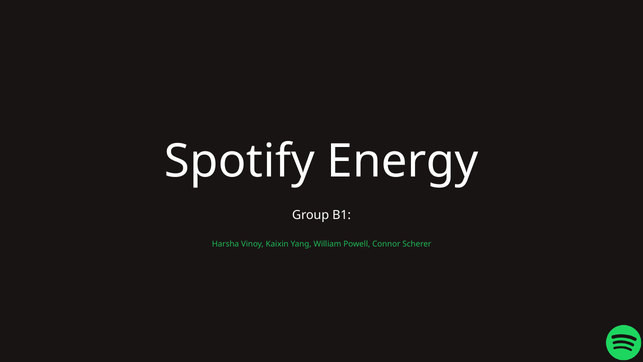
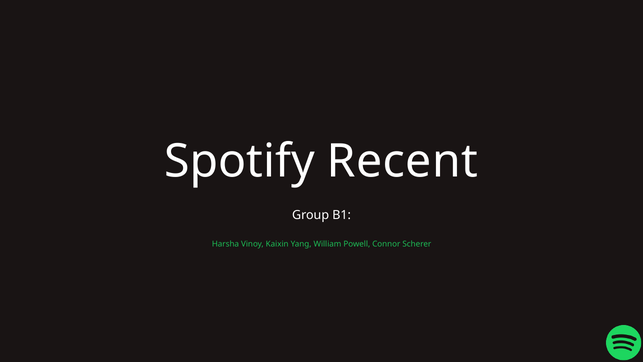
Energy: Energy -> Recent
